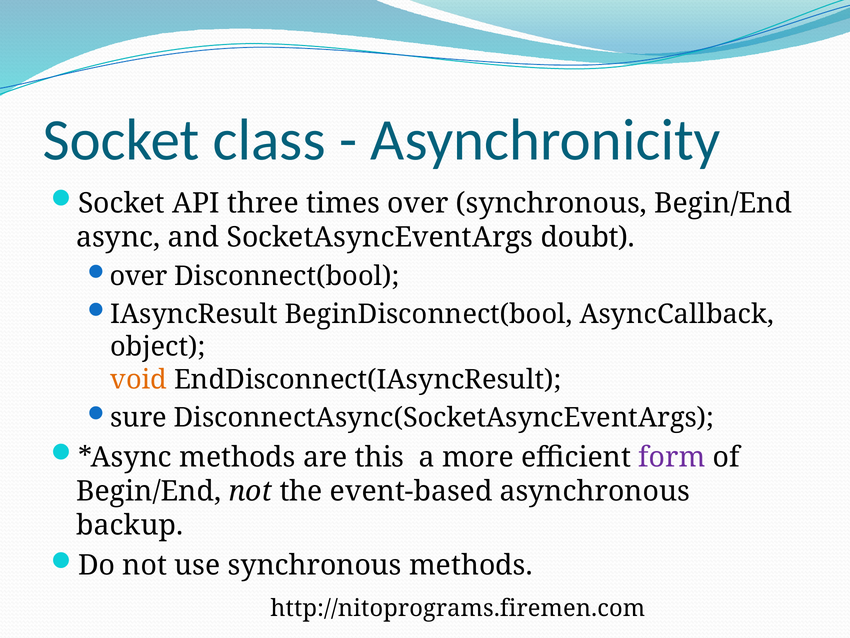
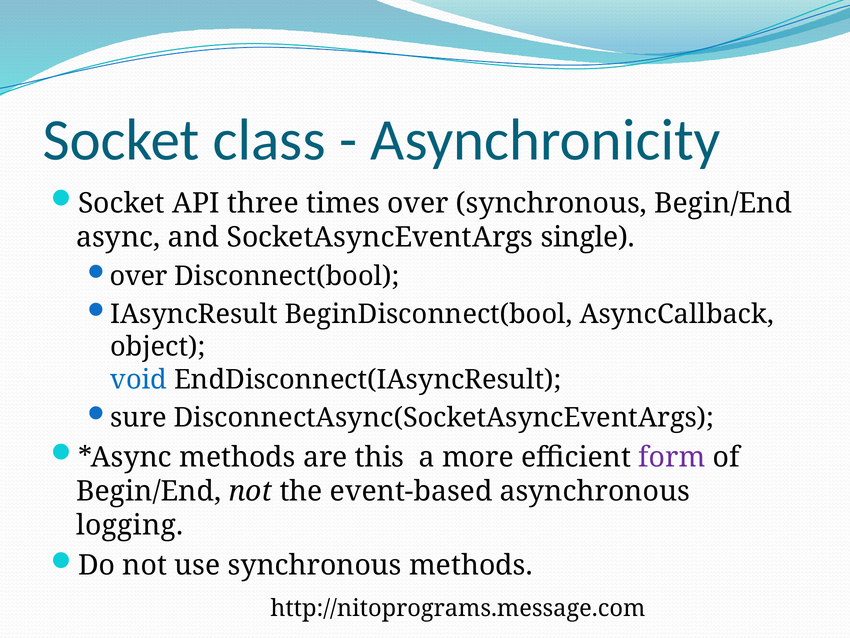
doubt: doubt -> single
void colour: orange -> blue
backup: backup -> logging
http://nitoprograms.firemen.com: http://nitoprograms.firemen.com -> http://nitoprograms.message.com
